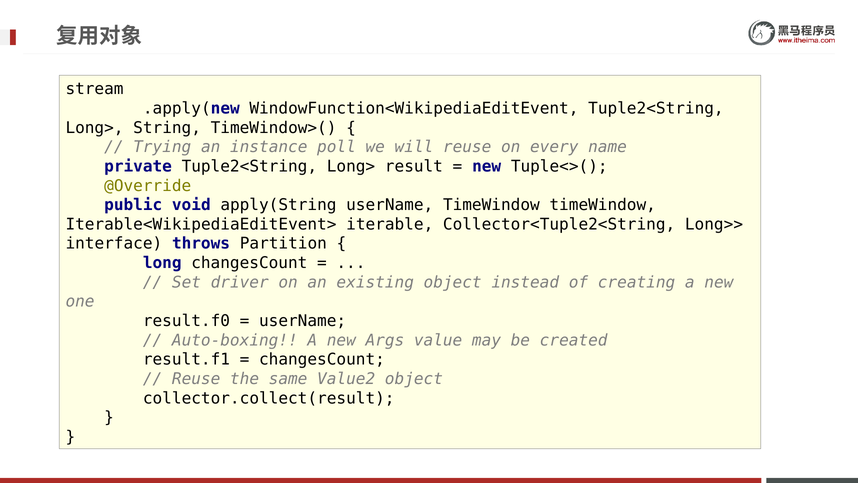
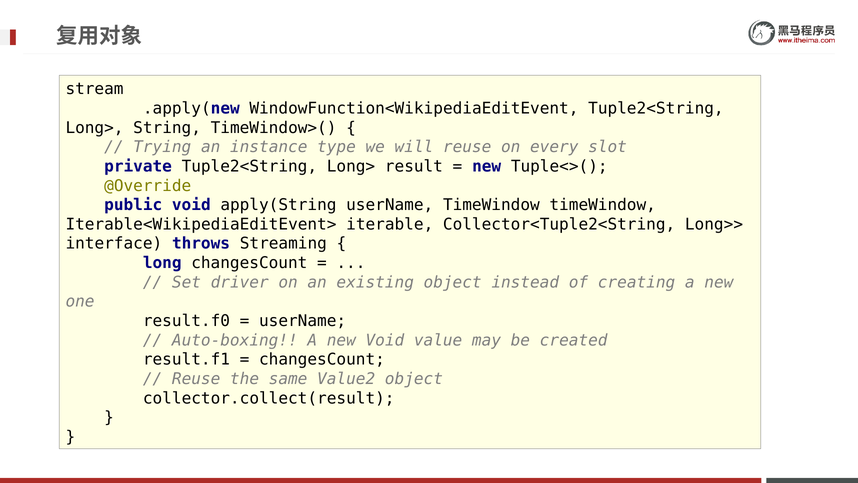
poll: poll -> type
name: name -> slot
Partition: Partition -> Streaming
new Args: Args -> Void
